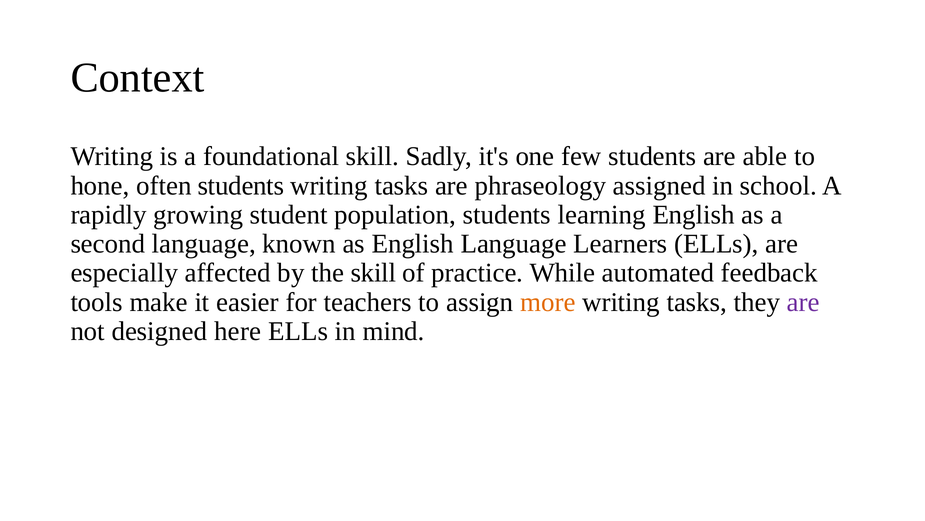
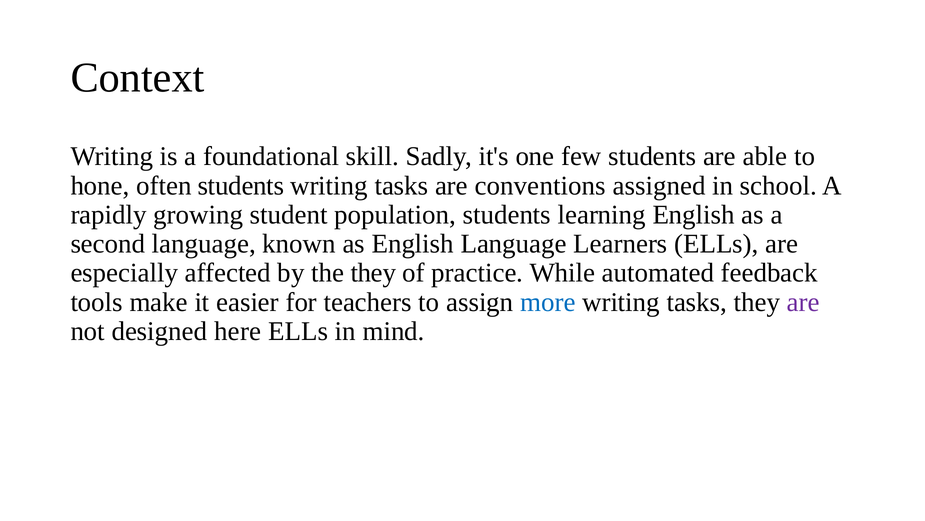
phraseology: phraseology -> conventions
the skill: skill -> they
more colour: orange -> blue
